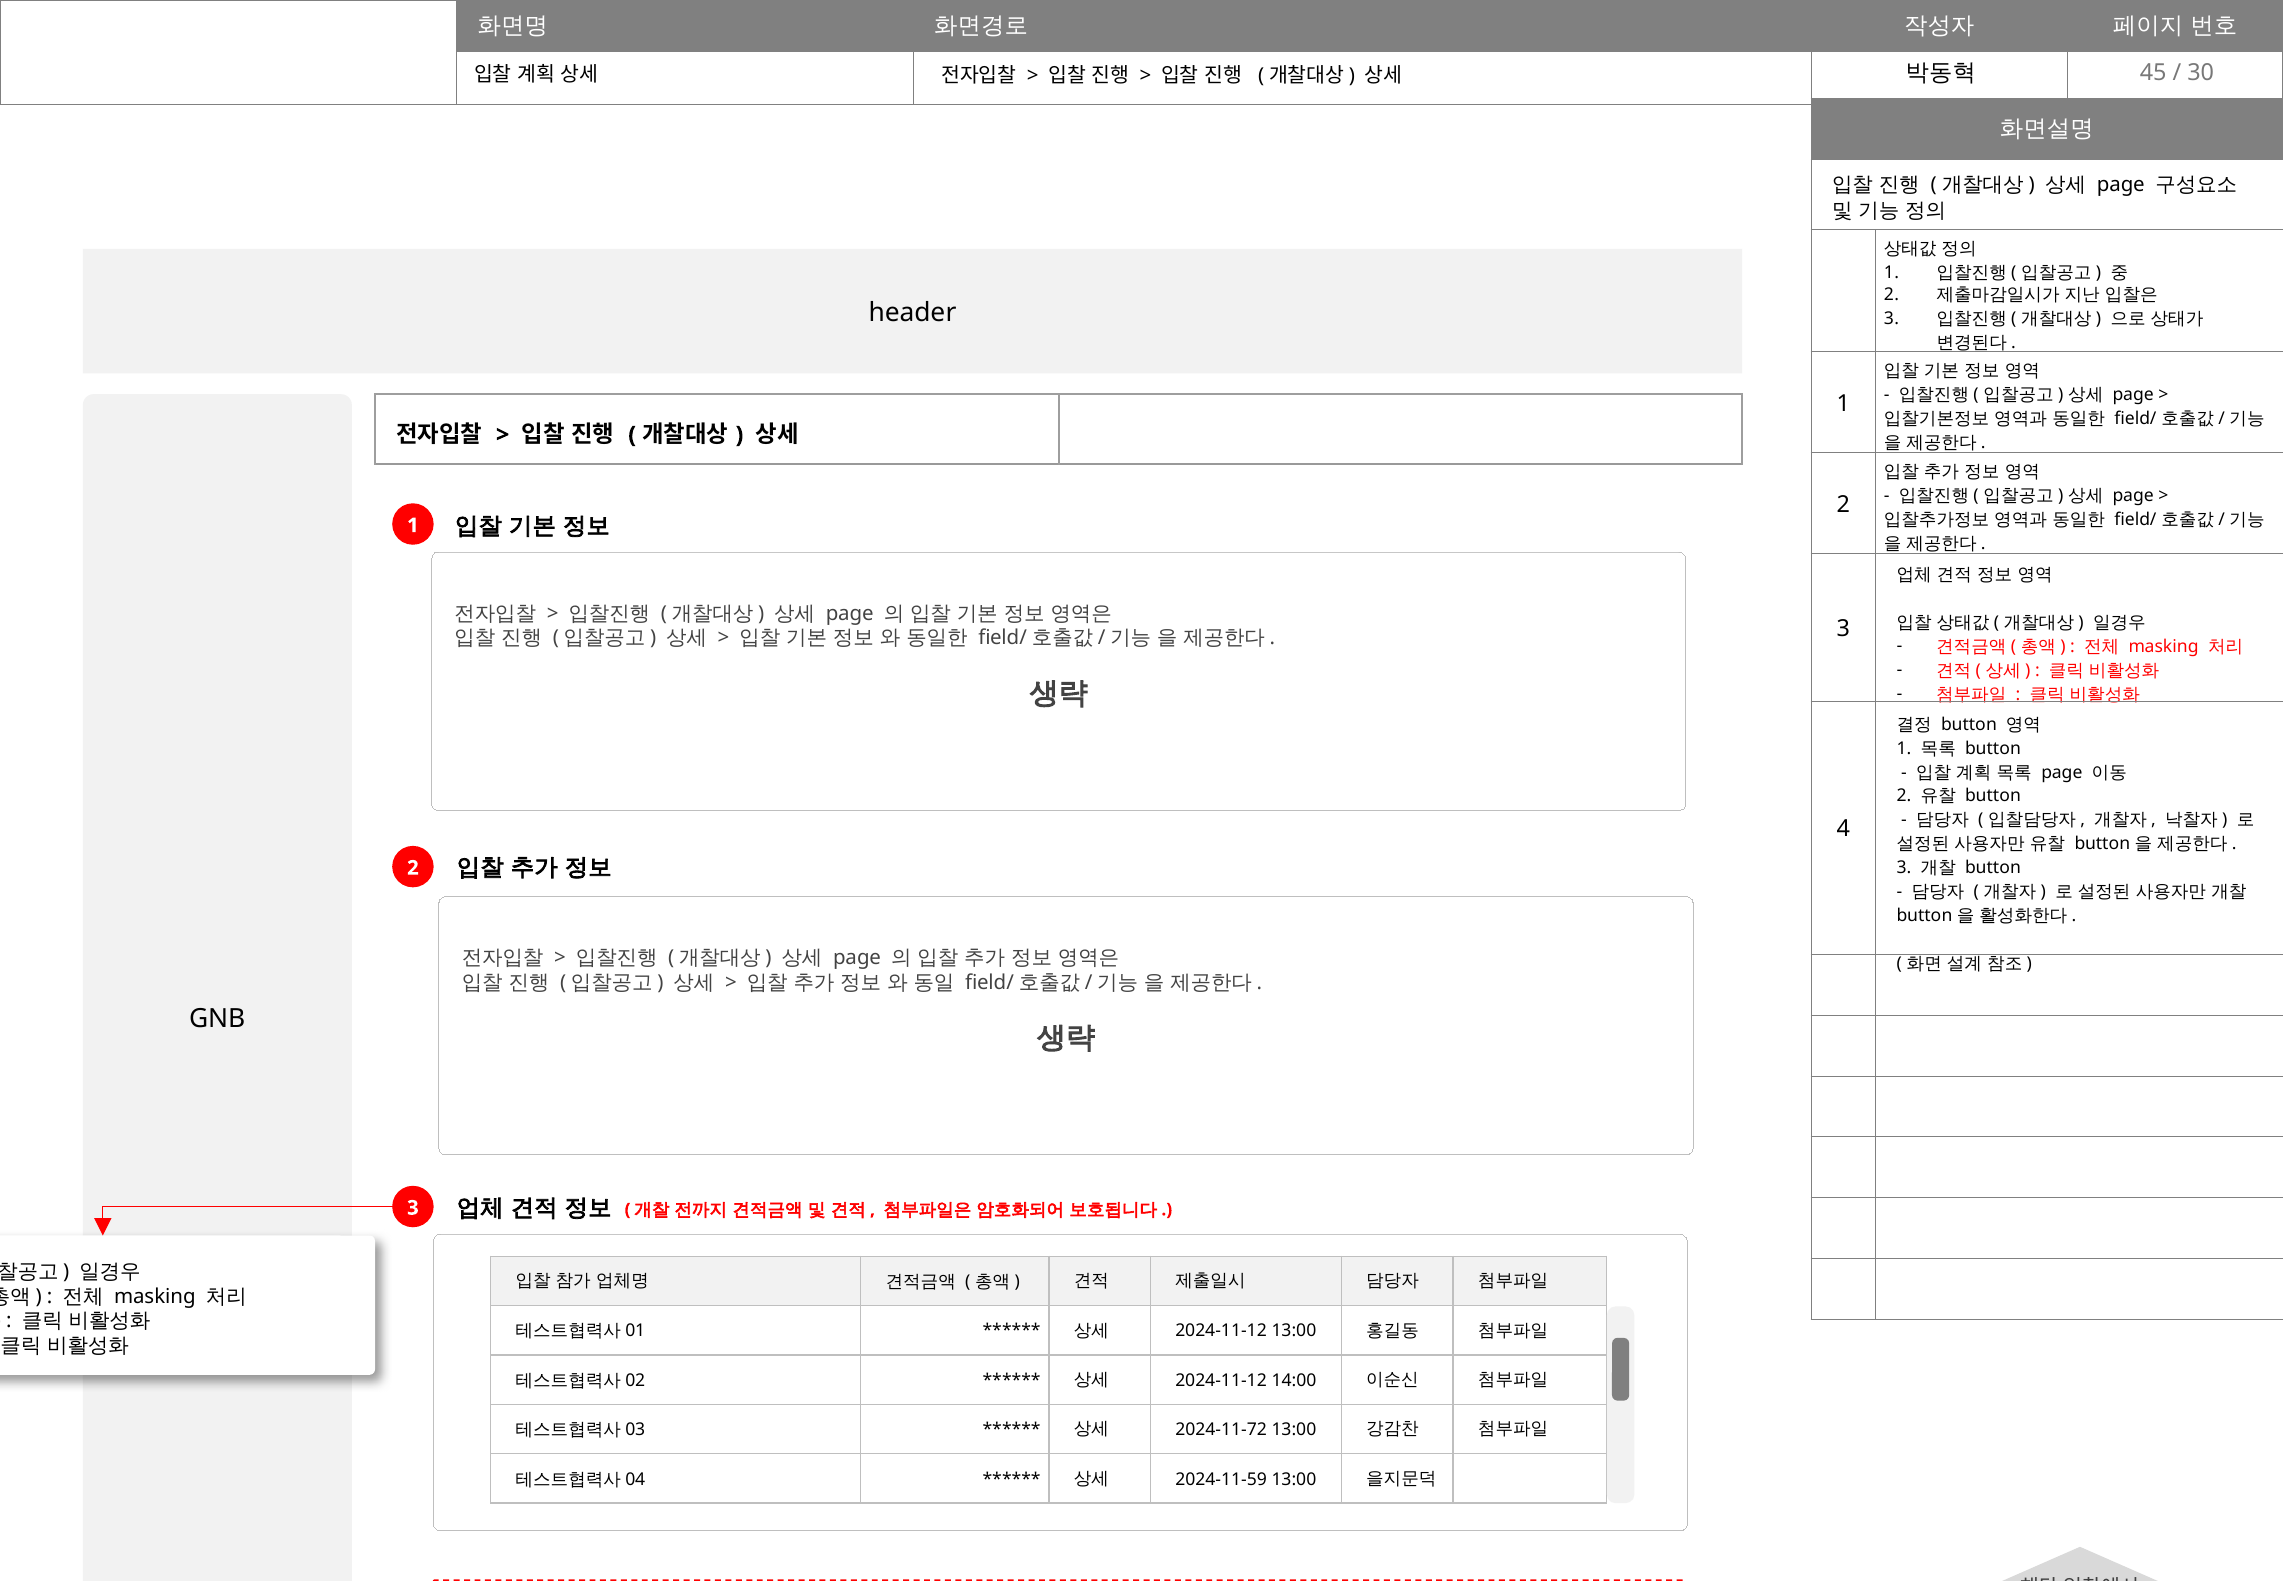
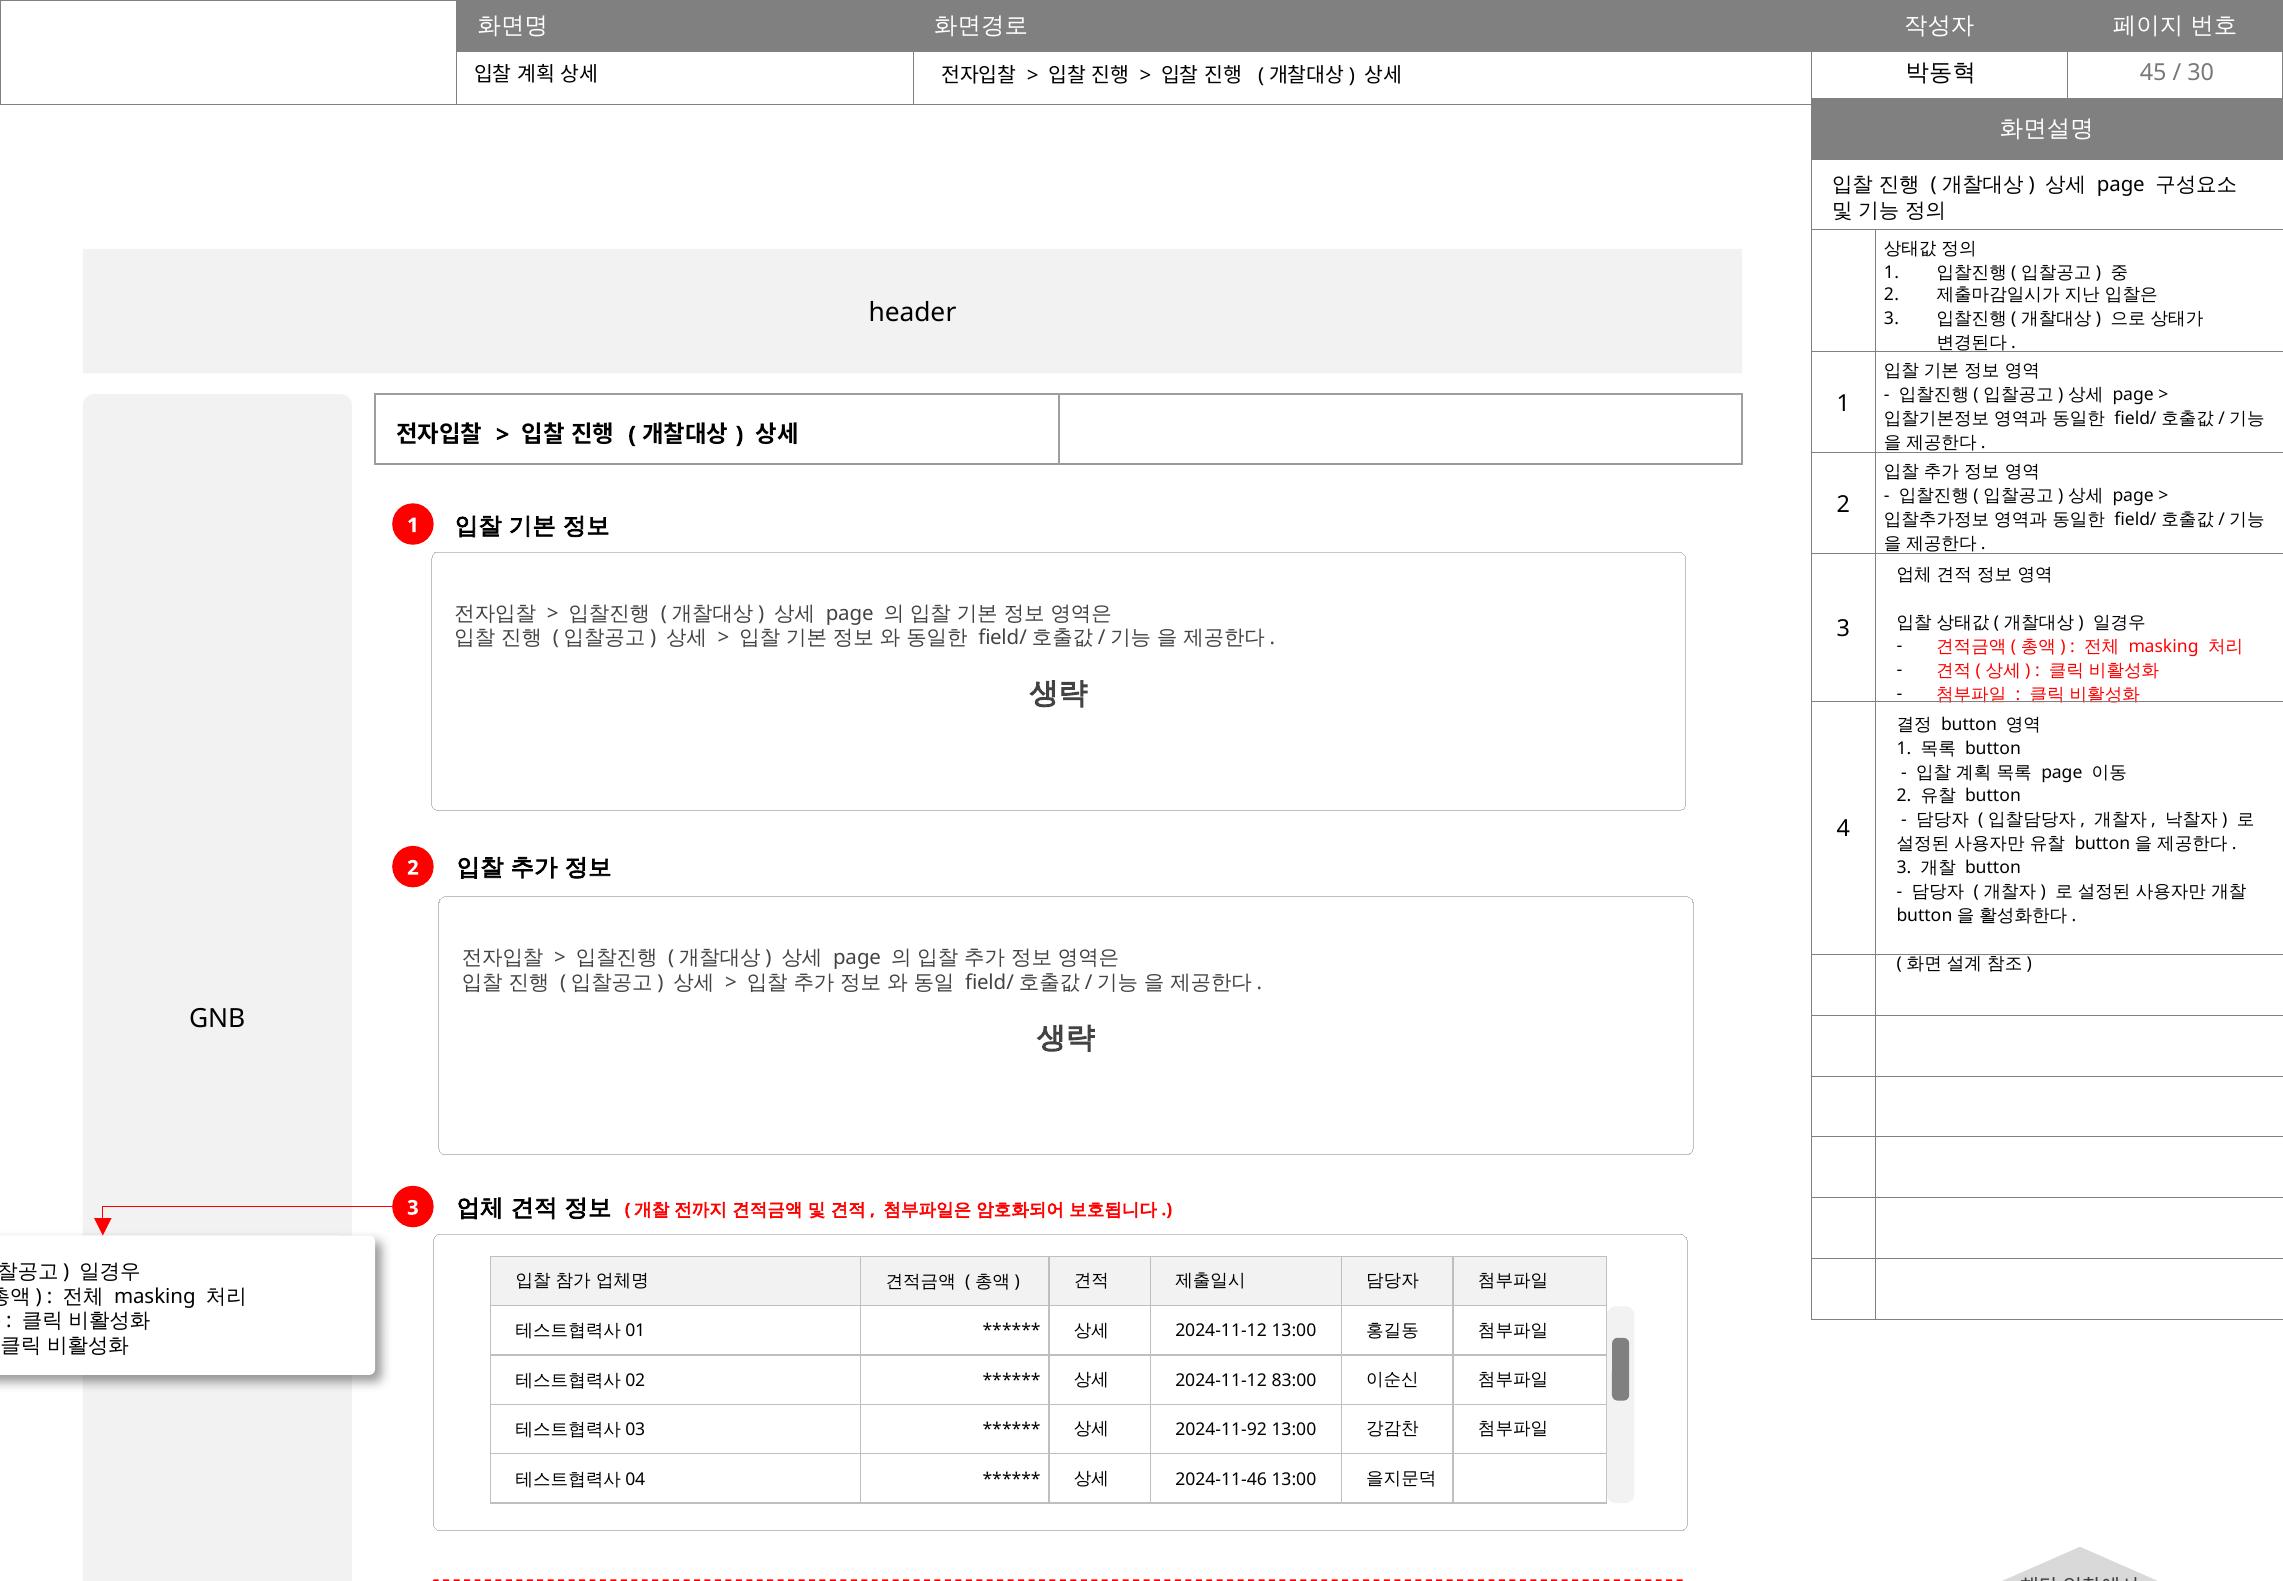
14:00: 14:00 -> 83:00
2024-11-72: 2024-11-72 -> 2024-11-92
2024-11-59: 2024-11-59 -> 2024-11-46
